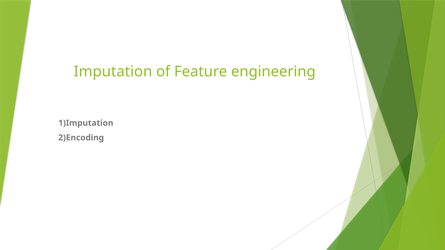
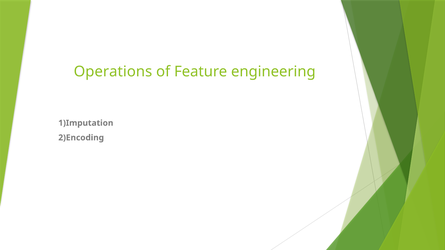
Imputation: Imputation -> Operations
